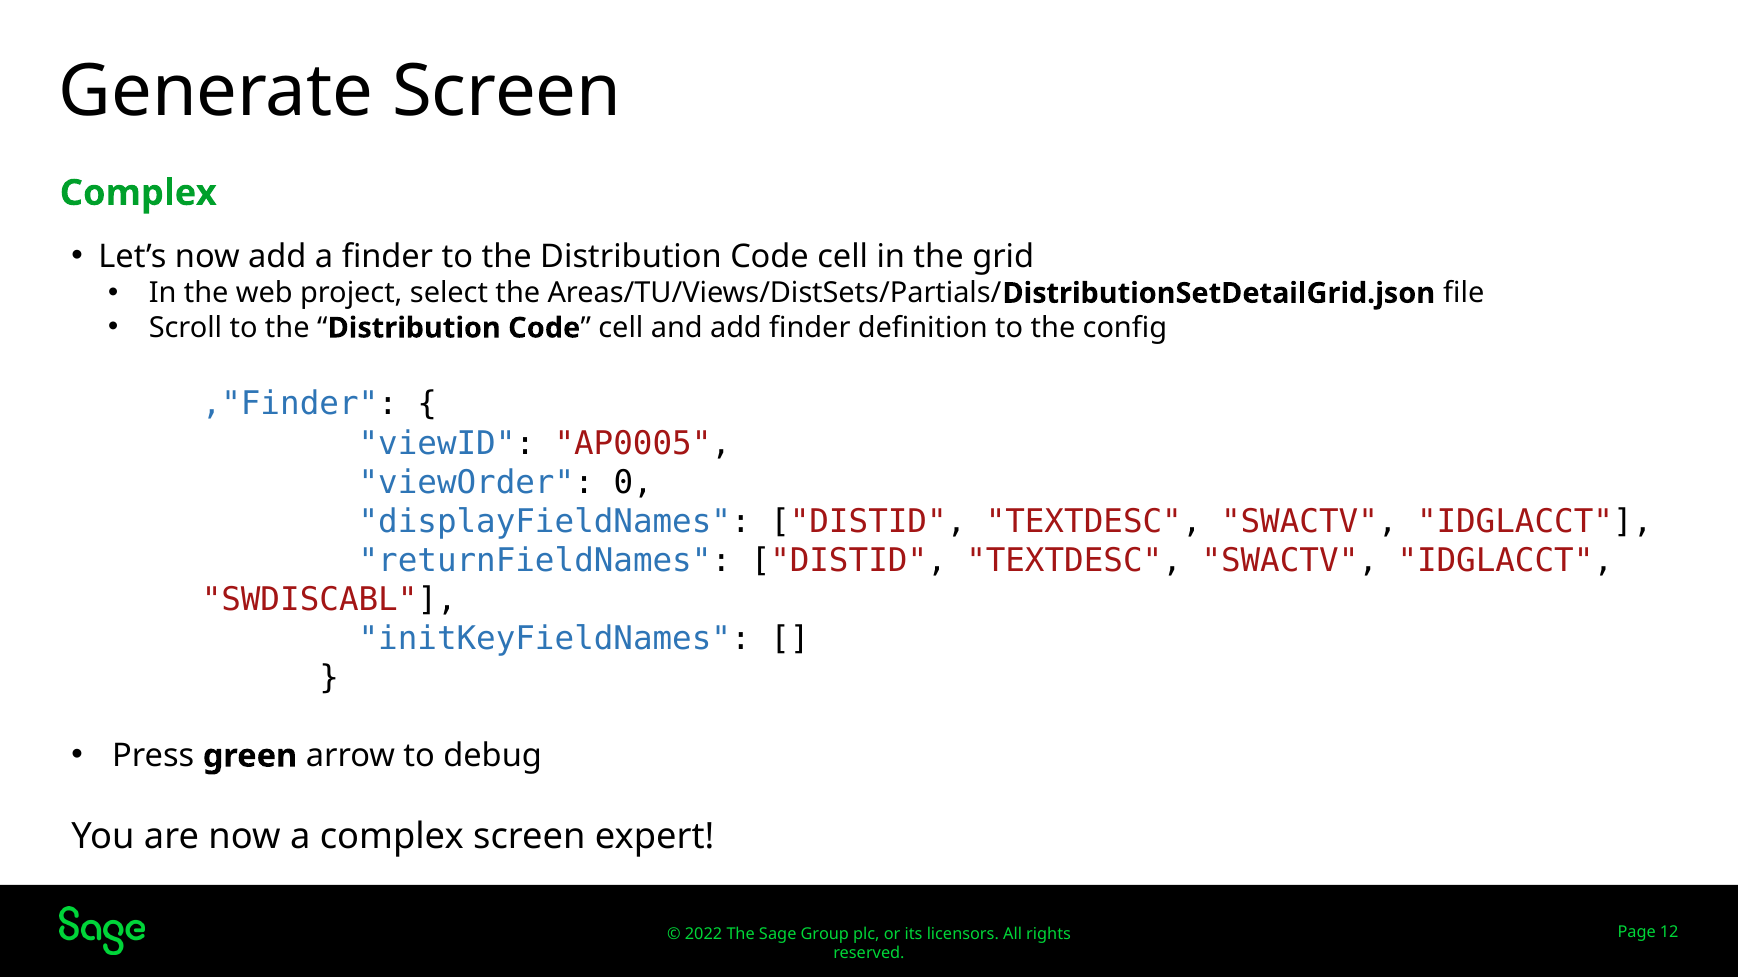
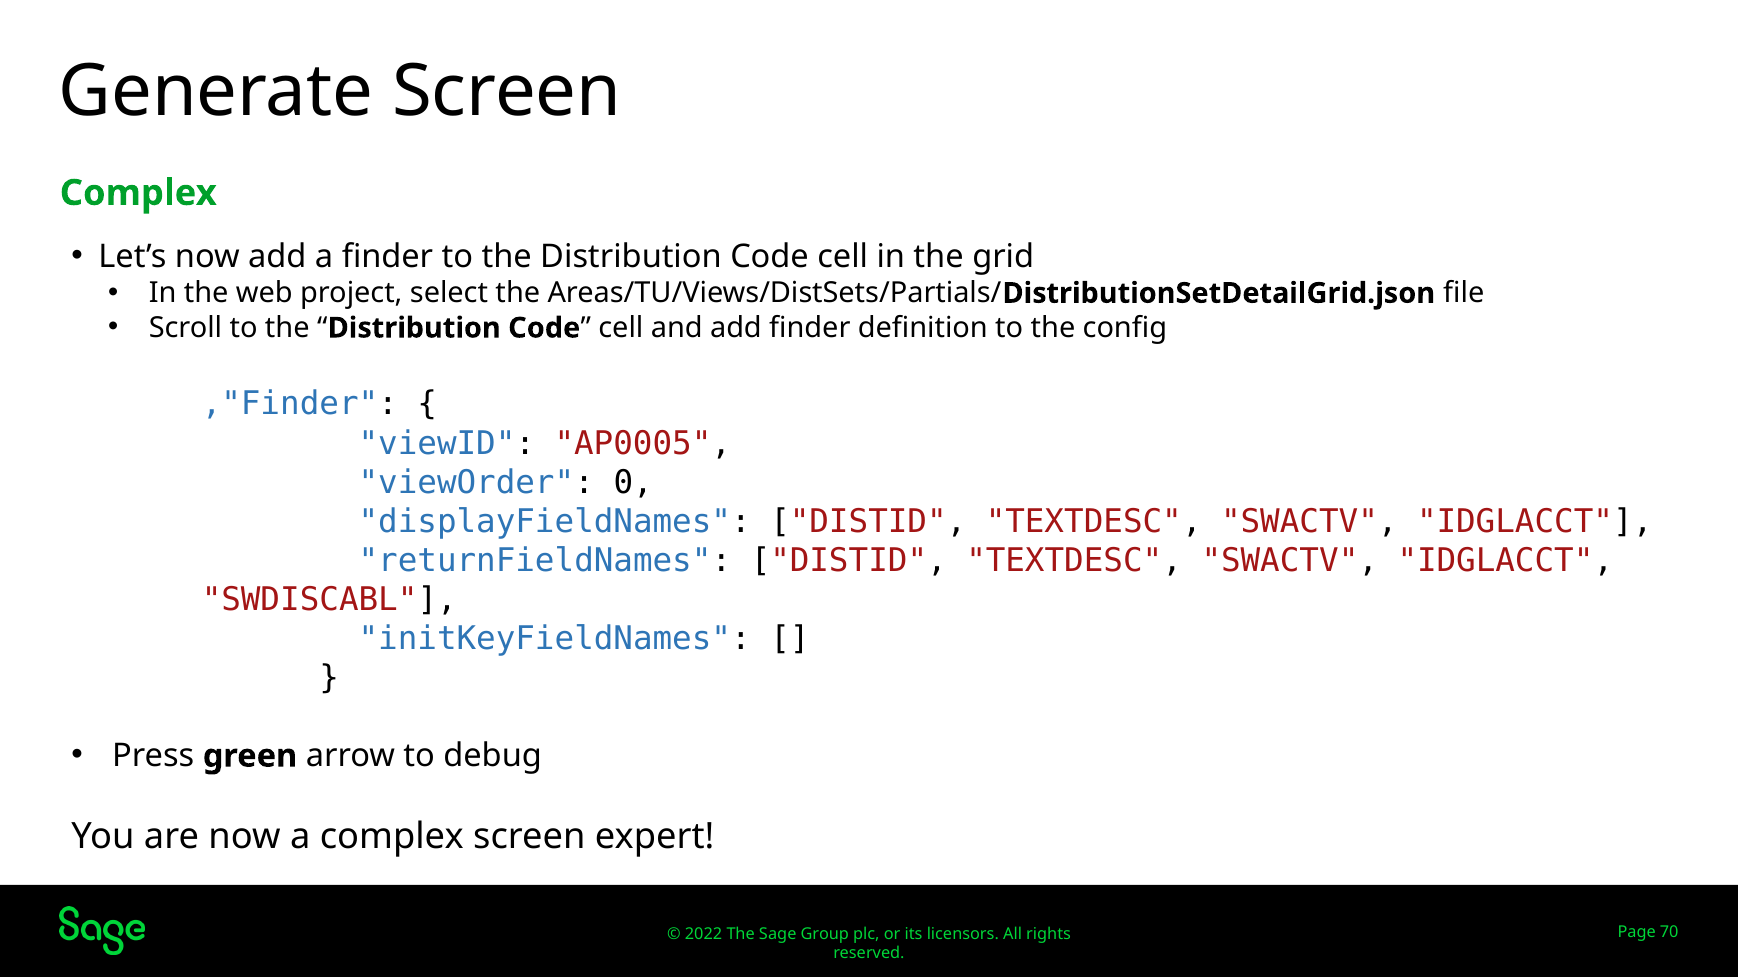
12: 12 -> 70
